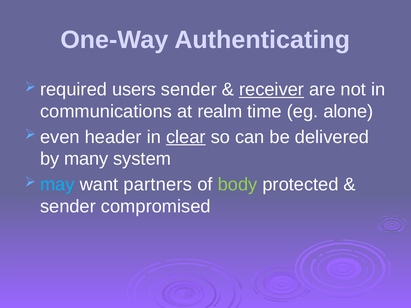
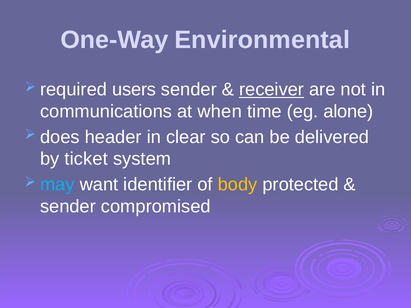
Authenticating: Authenticating -> Environmental
realm: realm -> when
even: even -> does
clear underline: present -> none
many: many -> ticket
partners: partners -> identifier
body colour: light green -> yellow
